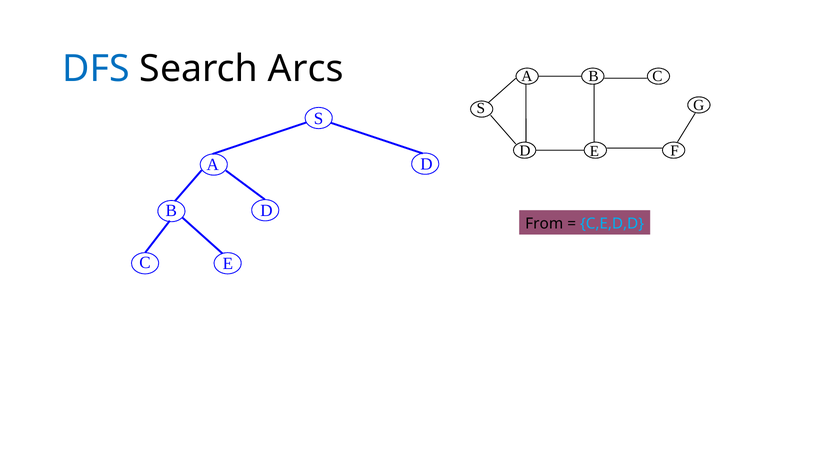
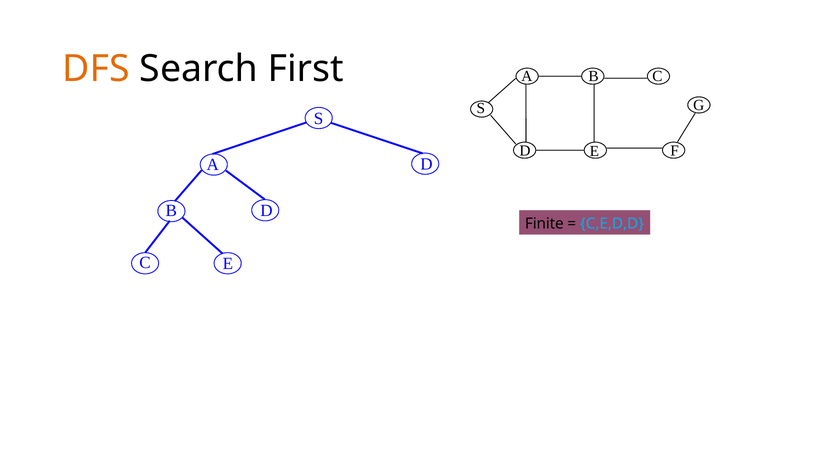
DFS colour: blue -> orange
Arcs: Arcs -> First
From: From -> Finite
